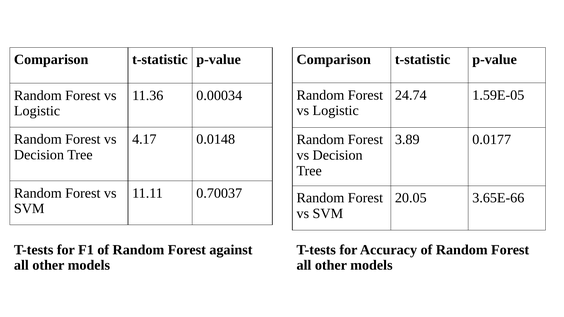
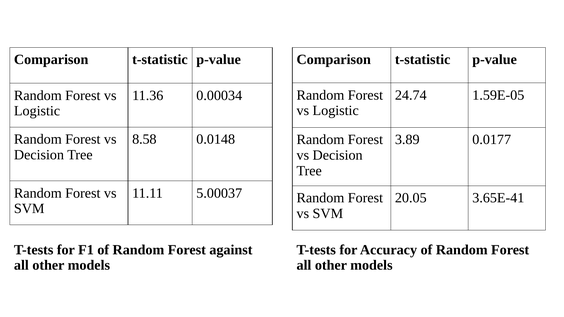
4.17: 4.17 -> 8.58
0.70037: 0.70037 -> 5.00037
3.65E-66: 3.65E-66 -> 3.65E-41
